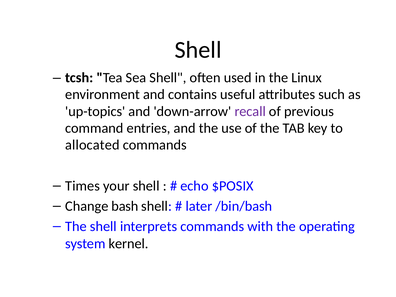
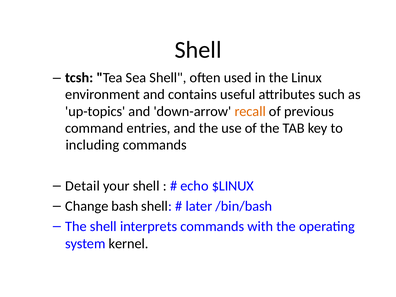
recall colour: purple -> orange
allocated: allocated -> including
Times: Times -> Detail
$POSIX: $POSIX -> $LINUX
